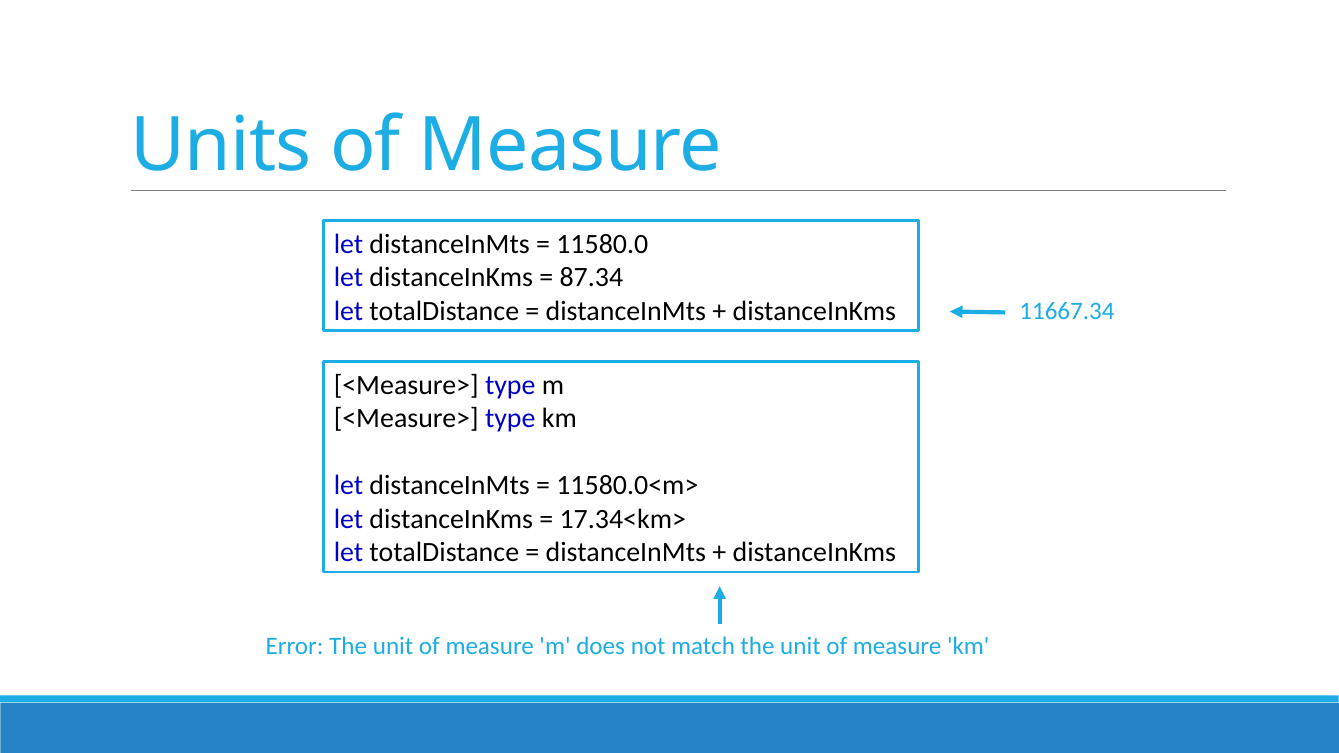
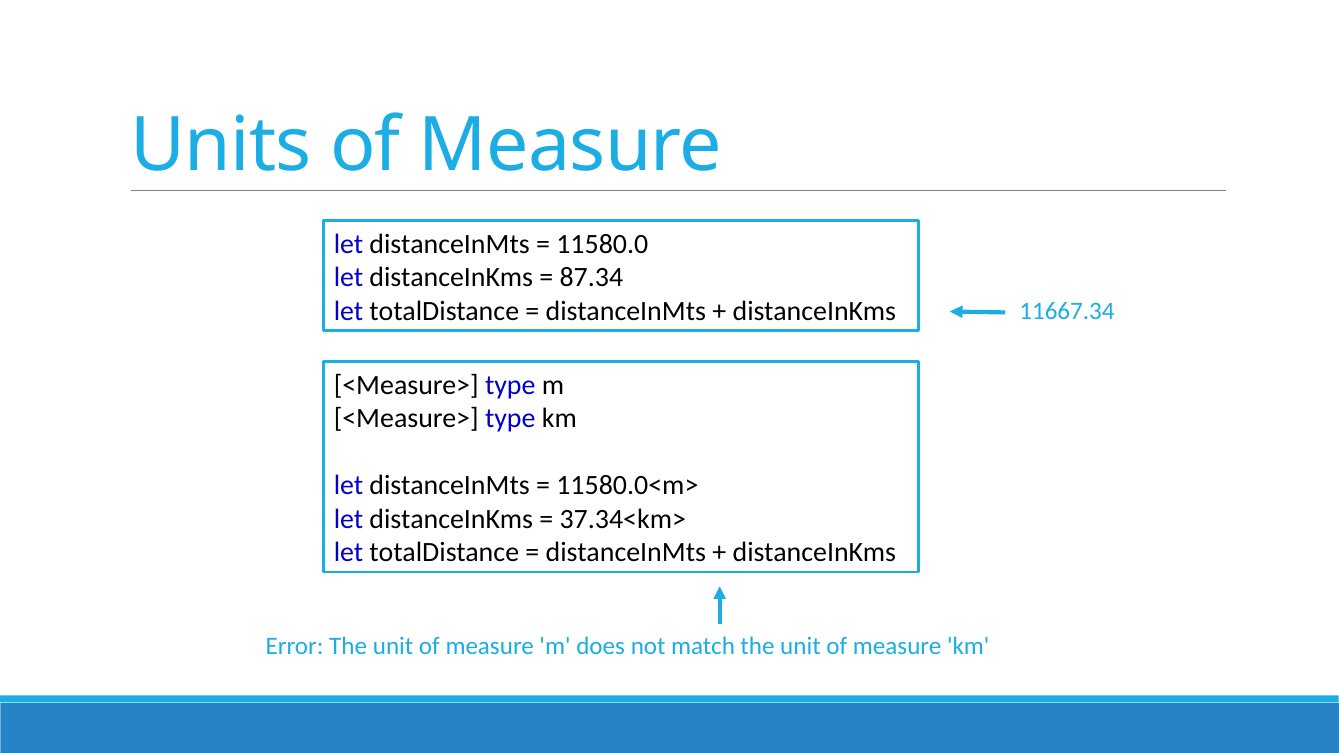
17.34<km>: 17.34<km> -> 37.34<km>
